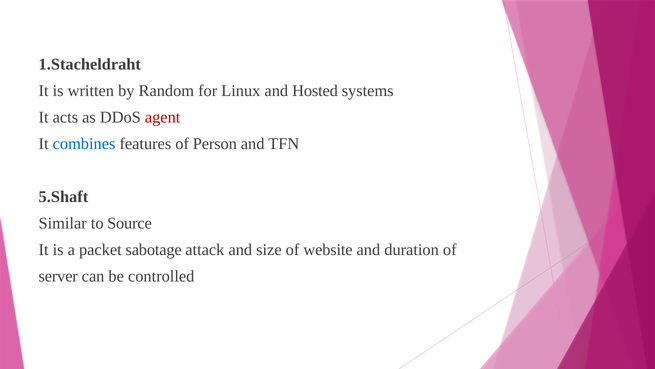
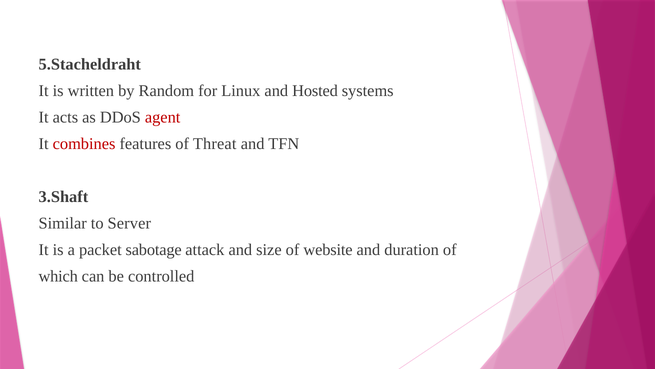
1.Stacheldraht: 1.Stacheldraht -> 5.Stacheldraht
combines colour: blue -> red
Person: Person -> Threat
5.Shaft: 5.Shaft -> 3.Shaft
Source: Source -> Server
server: server -> which
